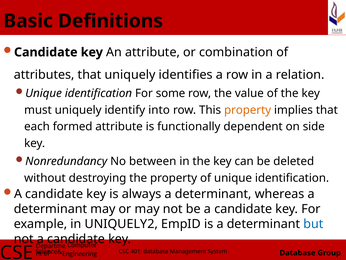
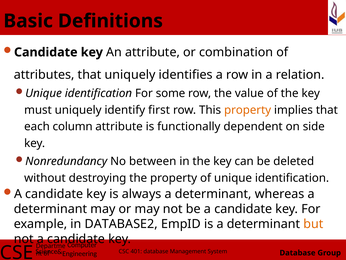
into: into -> first
formed: formed -> column
UNIQUELY2: UNIQUELY2 -> DATABASE2
but colour: blue -> orange
